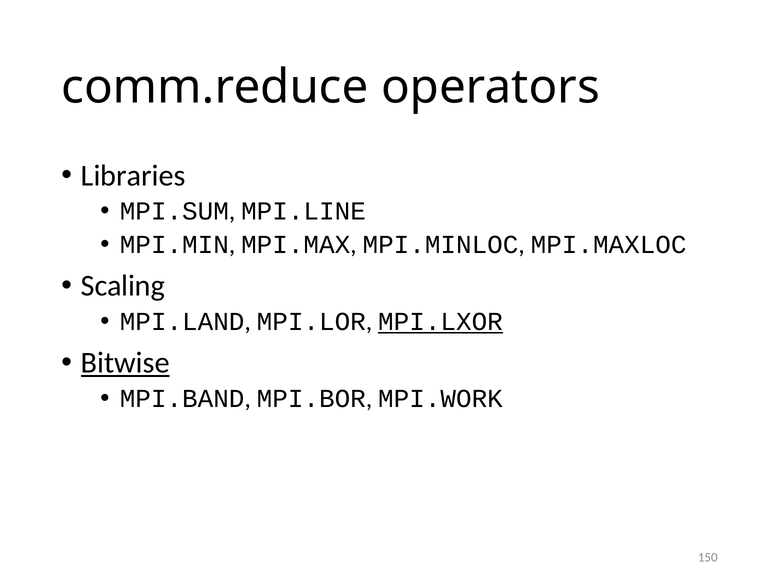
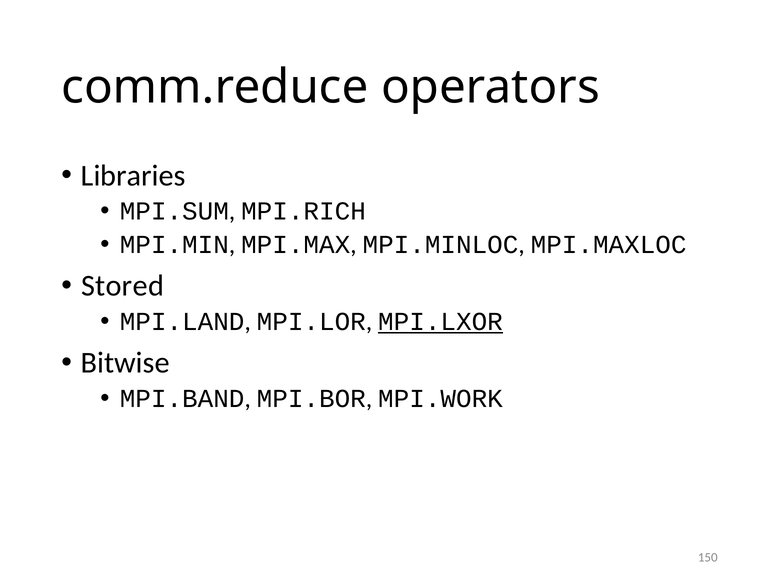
MPI.LINE: MPI.LINE -> MPI.RICH
Scaling: Scaling -> Stored
Bitwise underline: present -> none
